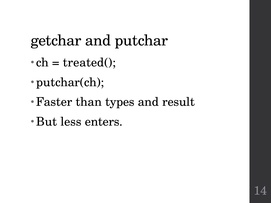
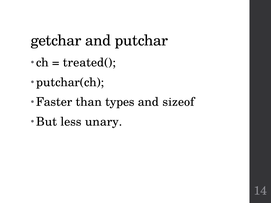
result: result -> sizeof
enters: enters -> unary
